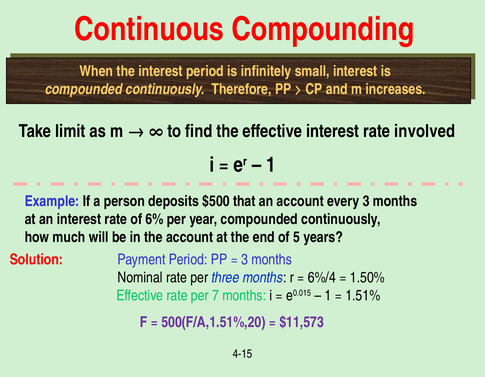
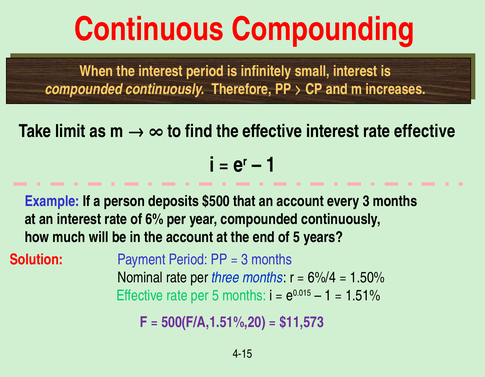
rate involved: involved -> effective
per 7: 7 -> 5
